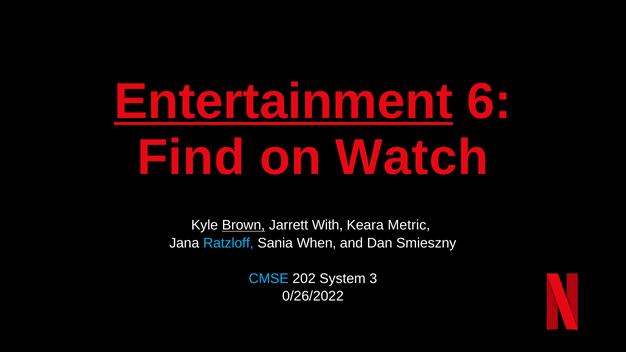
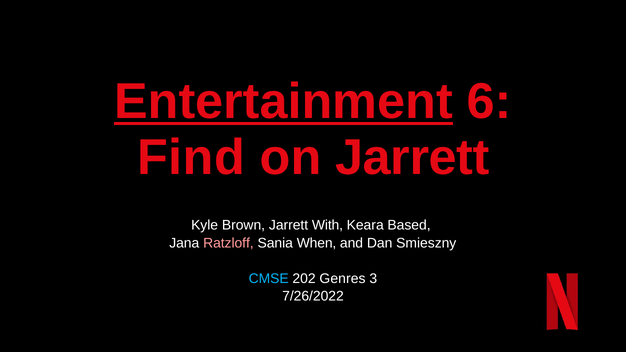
on Watch: Watch -> Jarrett
Brown underline: present -> none
Metric: Metric -> Based
Ratzloff colour: light blue -> pink
System: System -> Genres
0/26/2022: 0/26/2022 -> 7/26/2022
